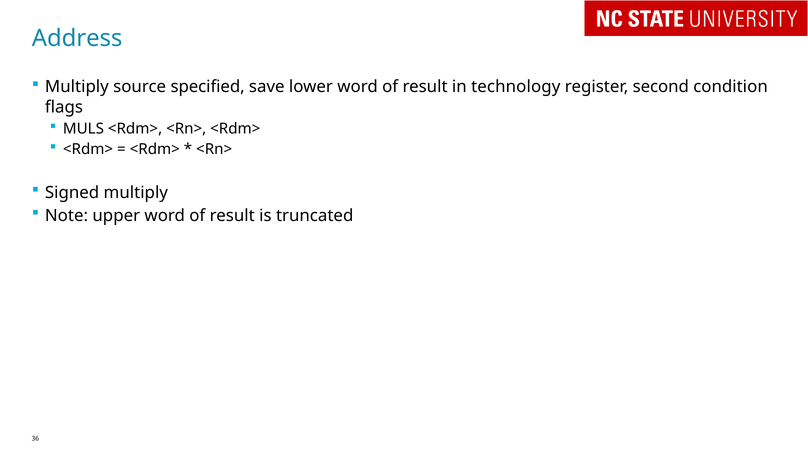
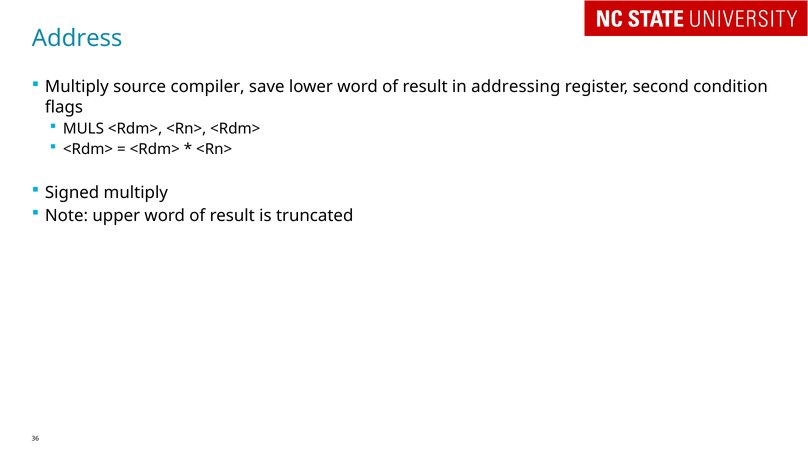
specified: specified -> compiler
technology: technology -> addressing
